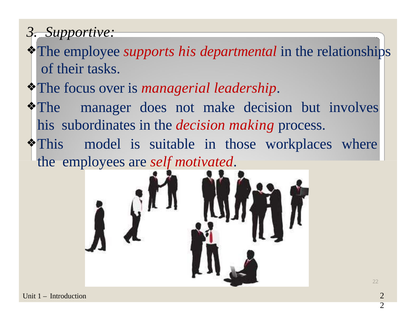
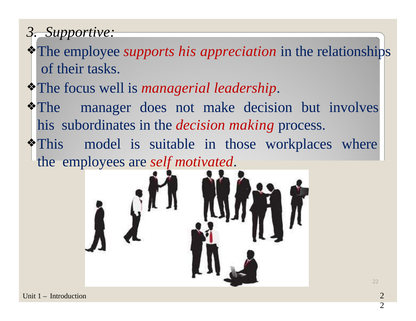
departmental: departmental -> appreciation
over: over -> well
